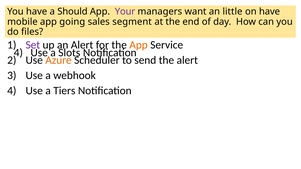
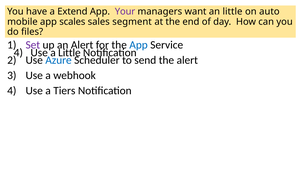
Should: Should -> Extend
on have: have -> auto
going: going -> scales
App at (139, 45) colour: orange -> blue
a Slots: Slots -> Little
Azure colour: orange -> blue
